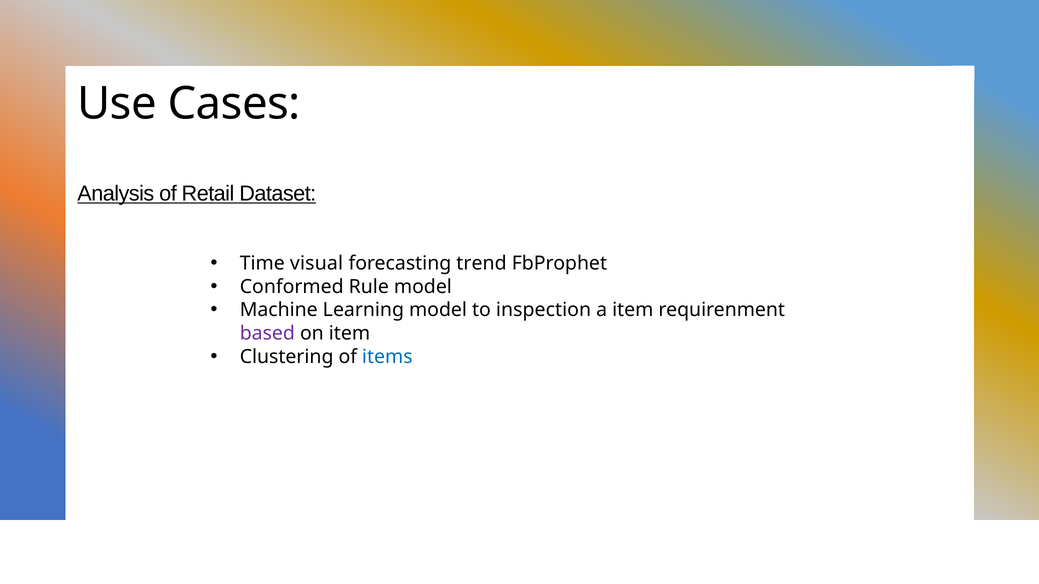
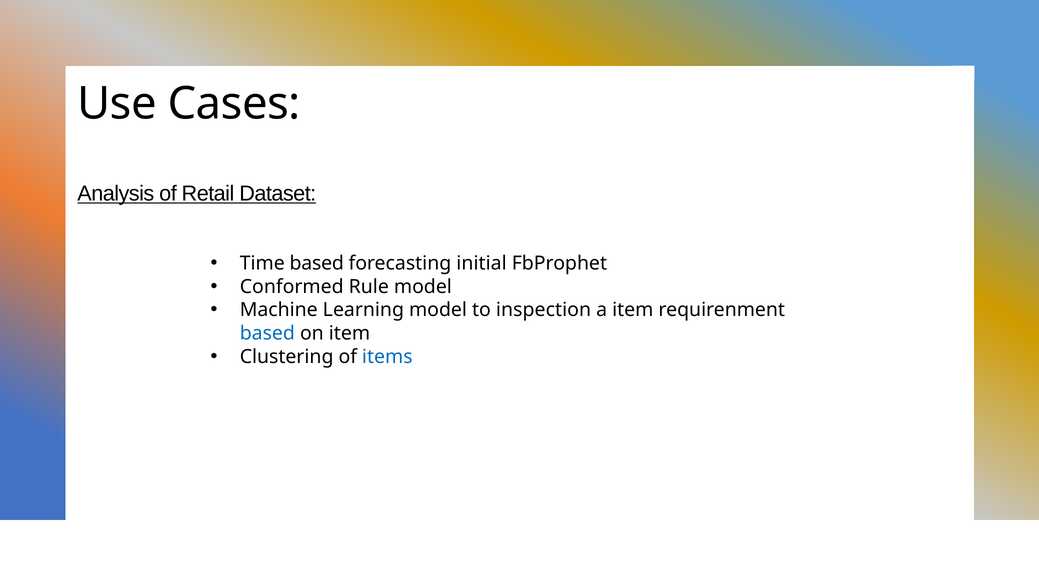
Time visual: visual -> based
trend: trend -> initial
based at (267, 334) colour: purple -> blue
